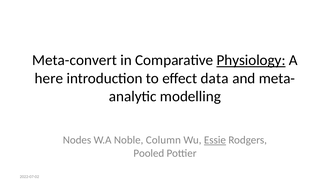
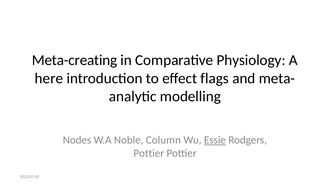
Meta-convert: Meta-convert -> Meta-creating
Physiology underline: present -> none
data: data -> flags
Pooled at (149, 154): Pooled -> Pottier
